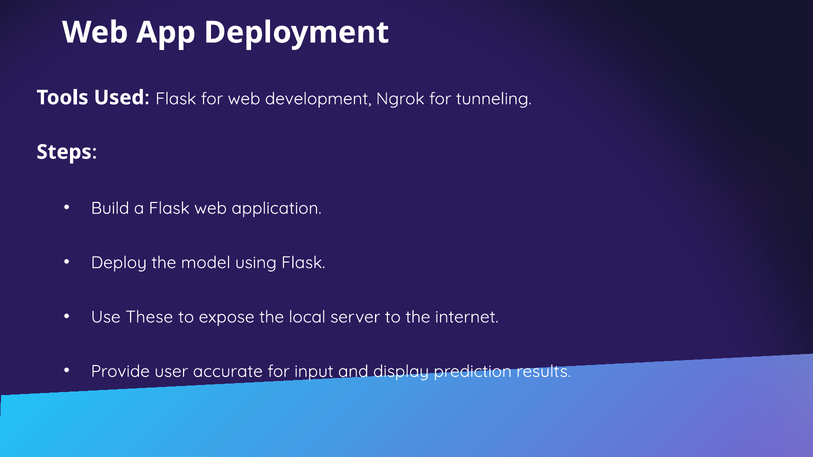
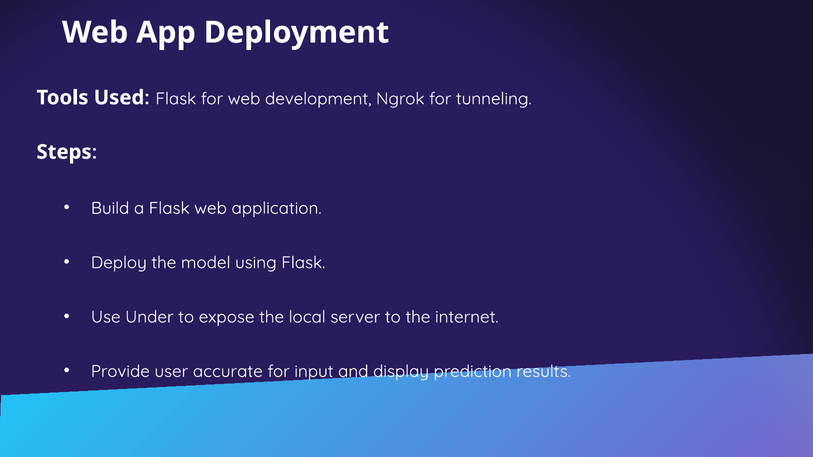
These: These -> Under
